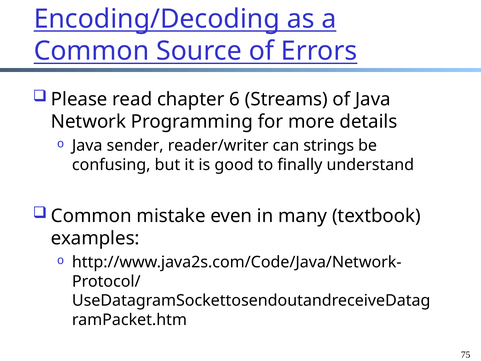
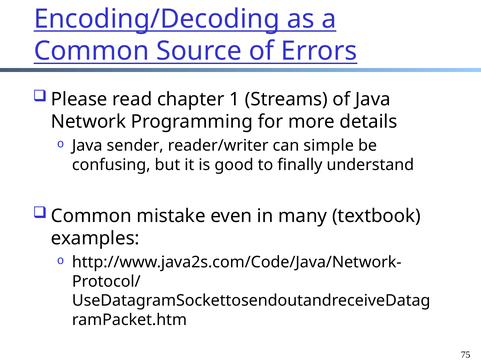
6: 6 -> 1
strings: strings -> simple
